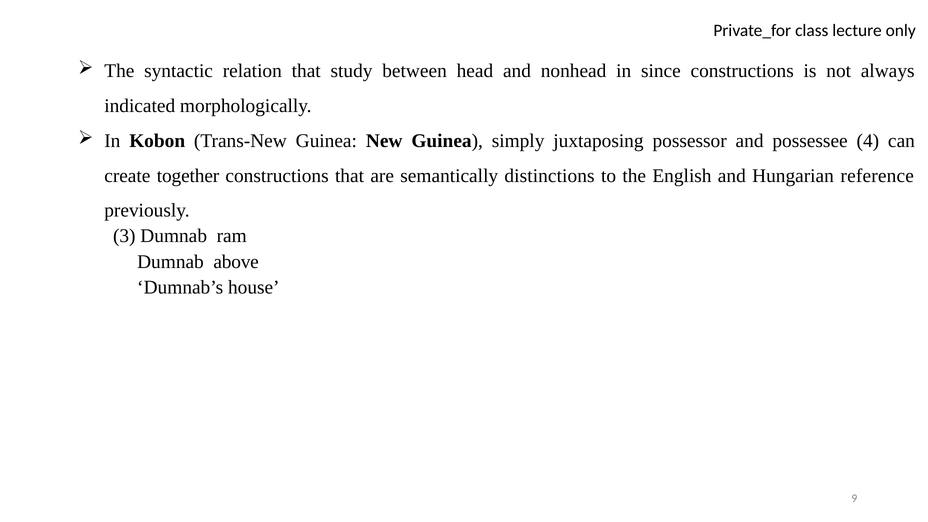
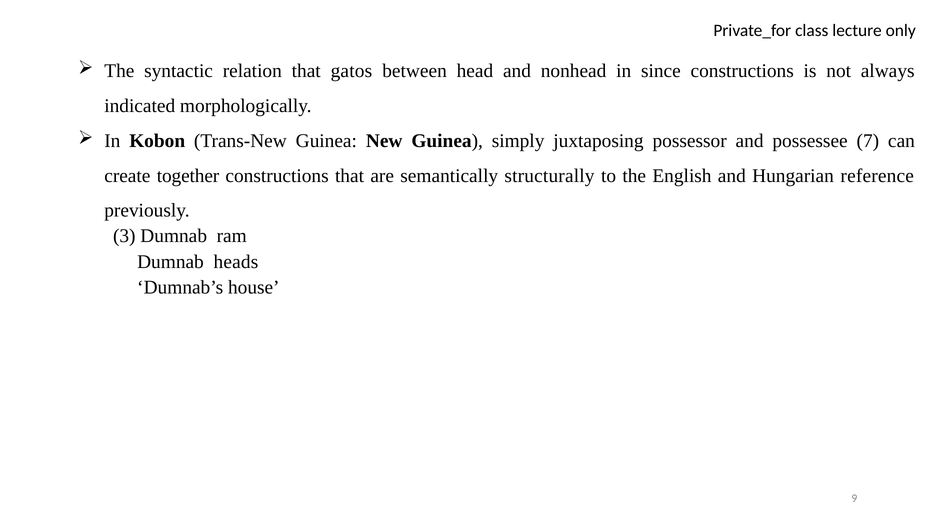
study: study -> gatos
4: 4 -> 7
distinctions: distinctions -> structurally
above: above -> heads
